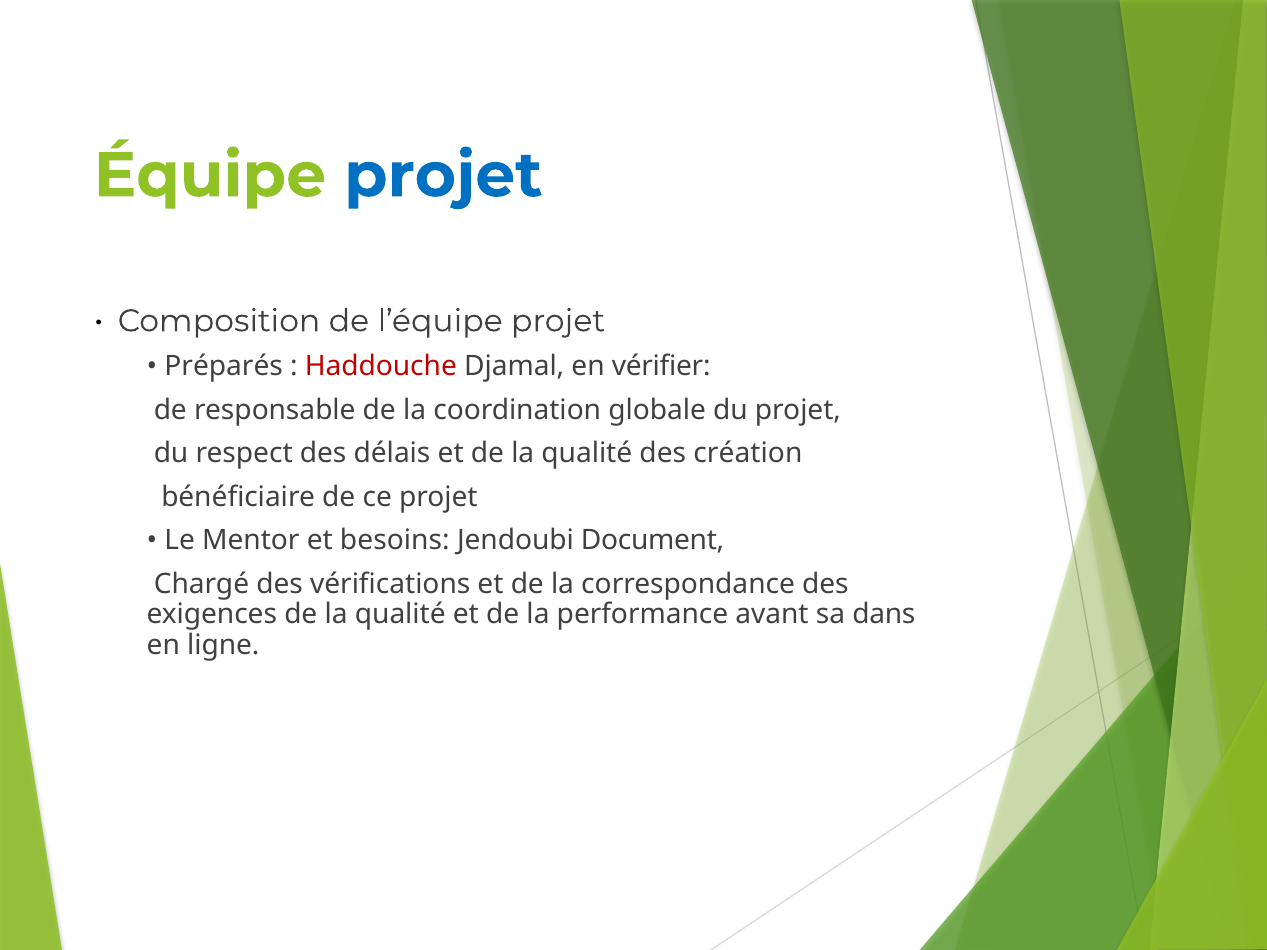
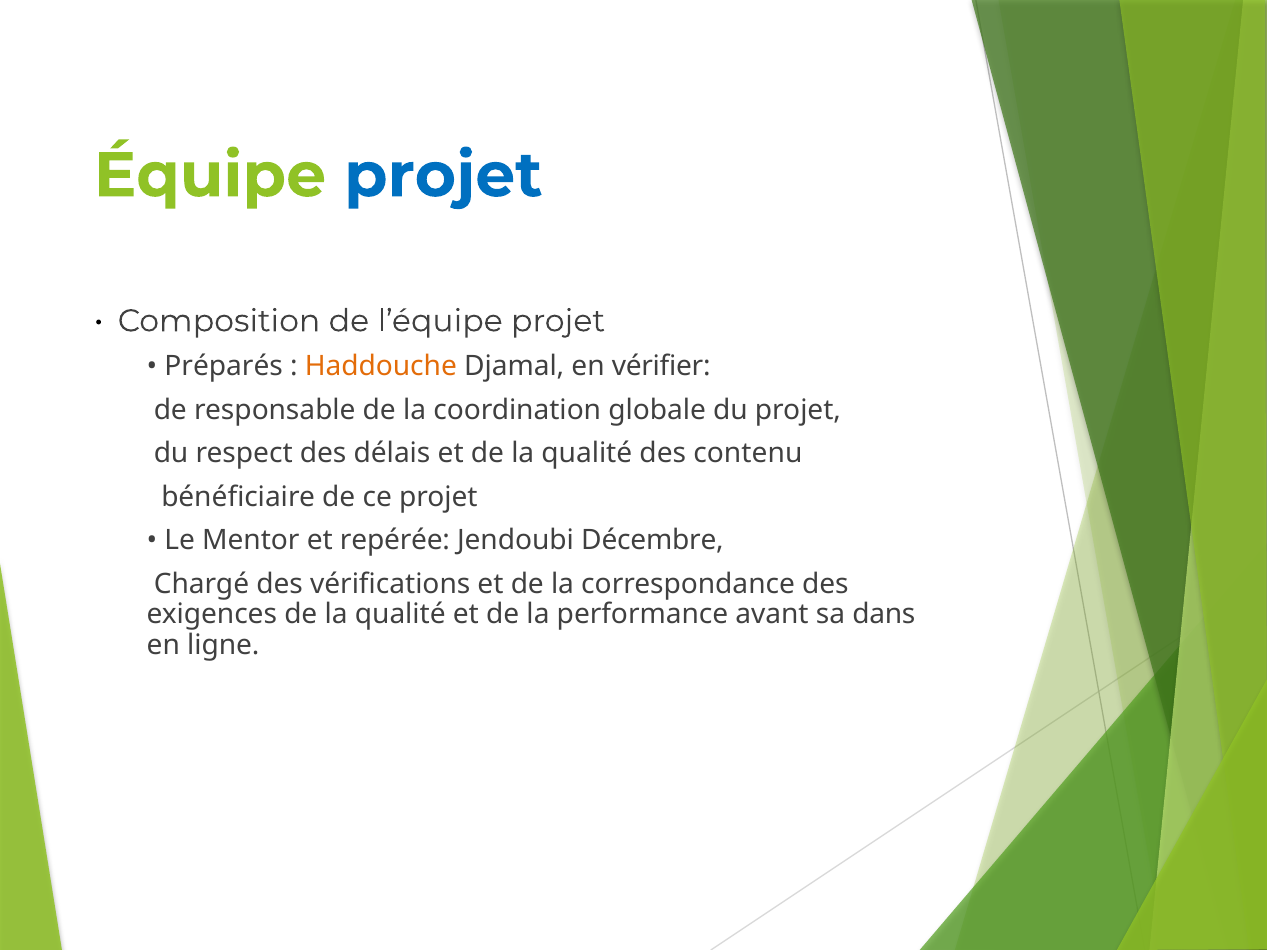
Haddouche colour: red -> orange
création: création -> contenu
besoins: besoins -> repérée
Document: Document -> Décembre
